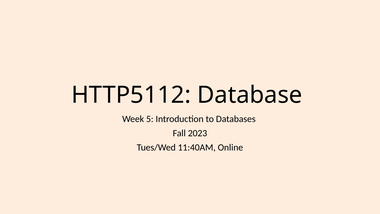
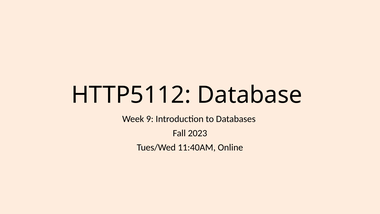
5: 5 -> 9
